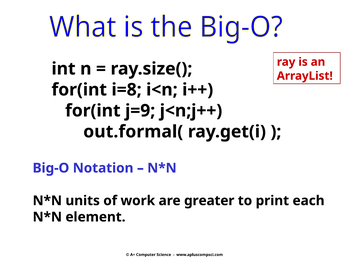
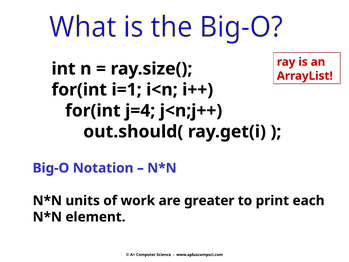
i=8: i=8 -> i=1
j=9: j=9 -> j=4
out.formal(: out.formal( -> out.should(
